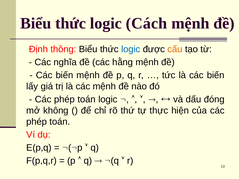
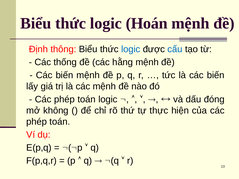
Cách: Cách -> Hoán
cấu colour: orange -> blue
nghĩa: nghĩa -> thống
